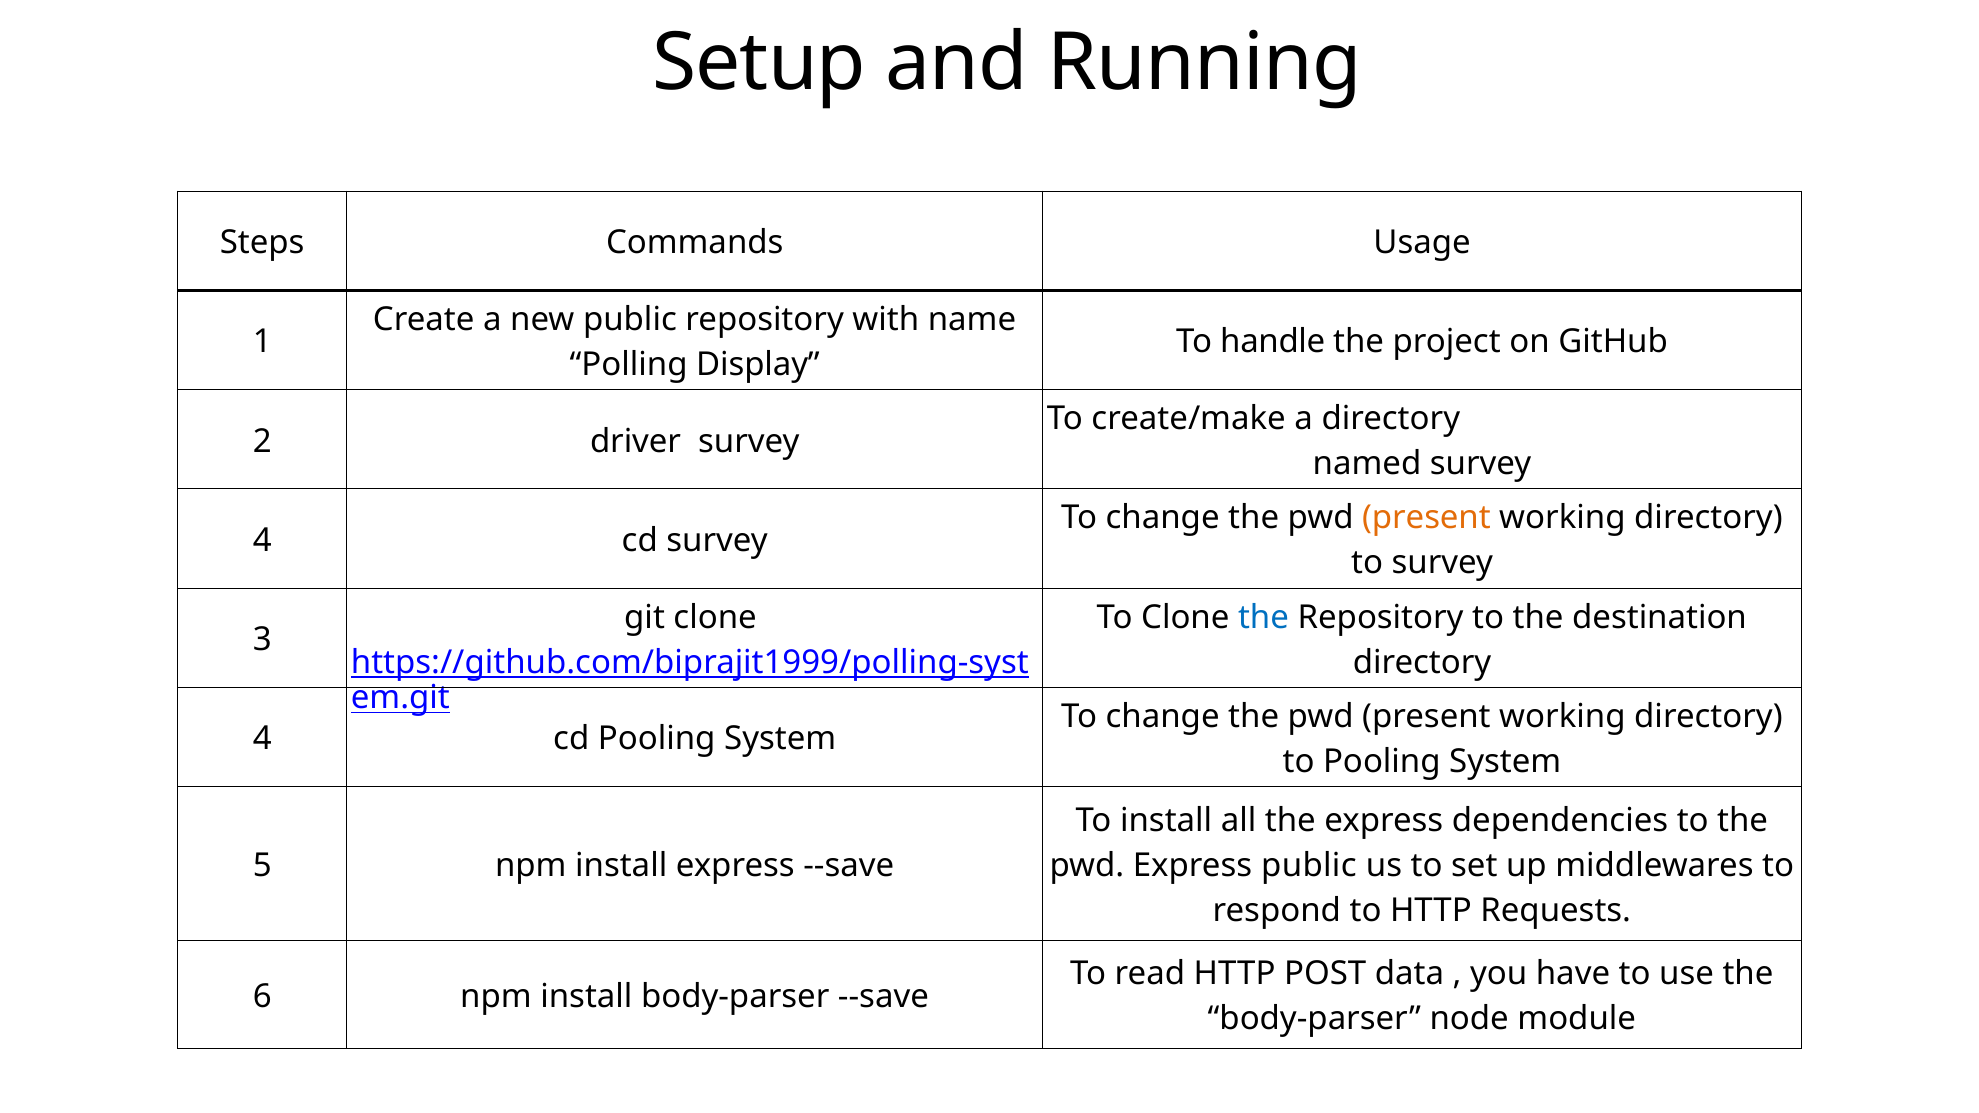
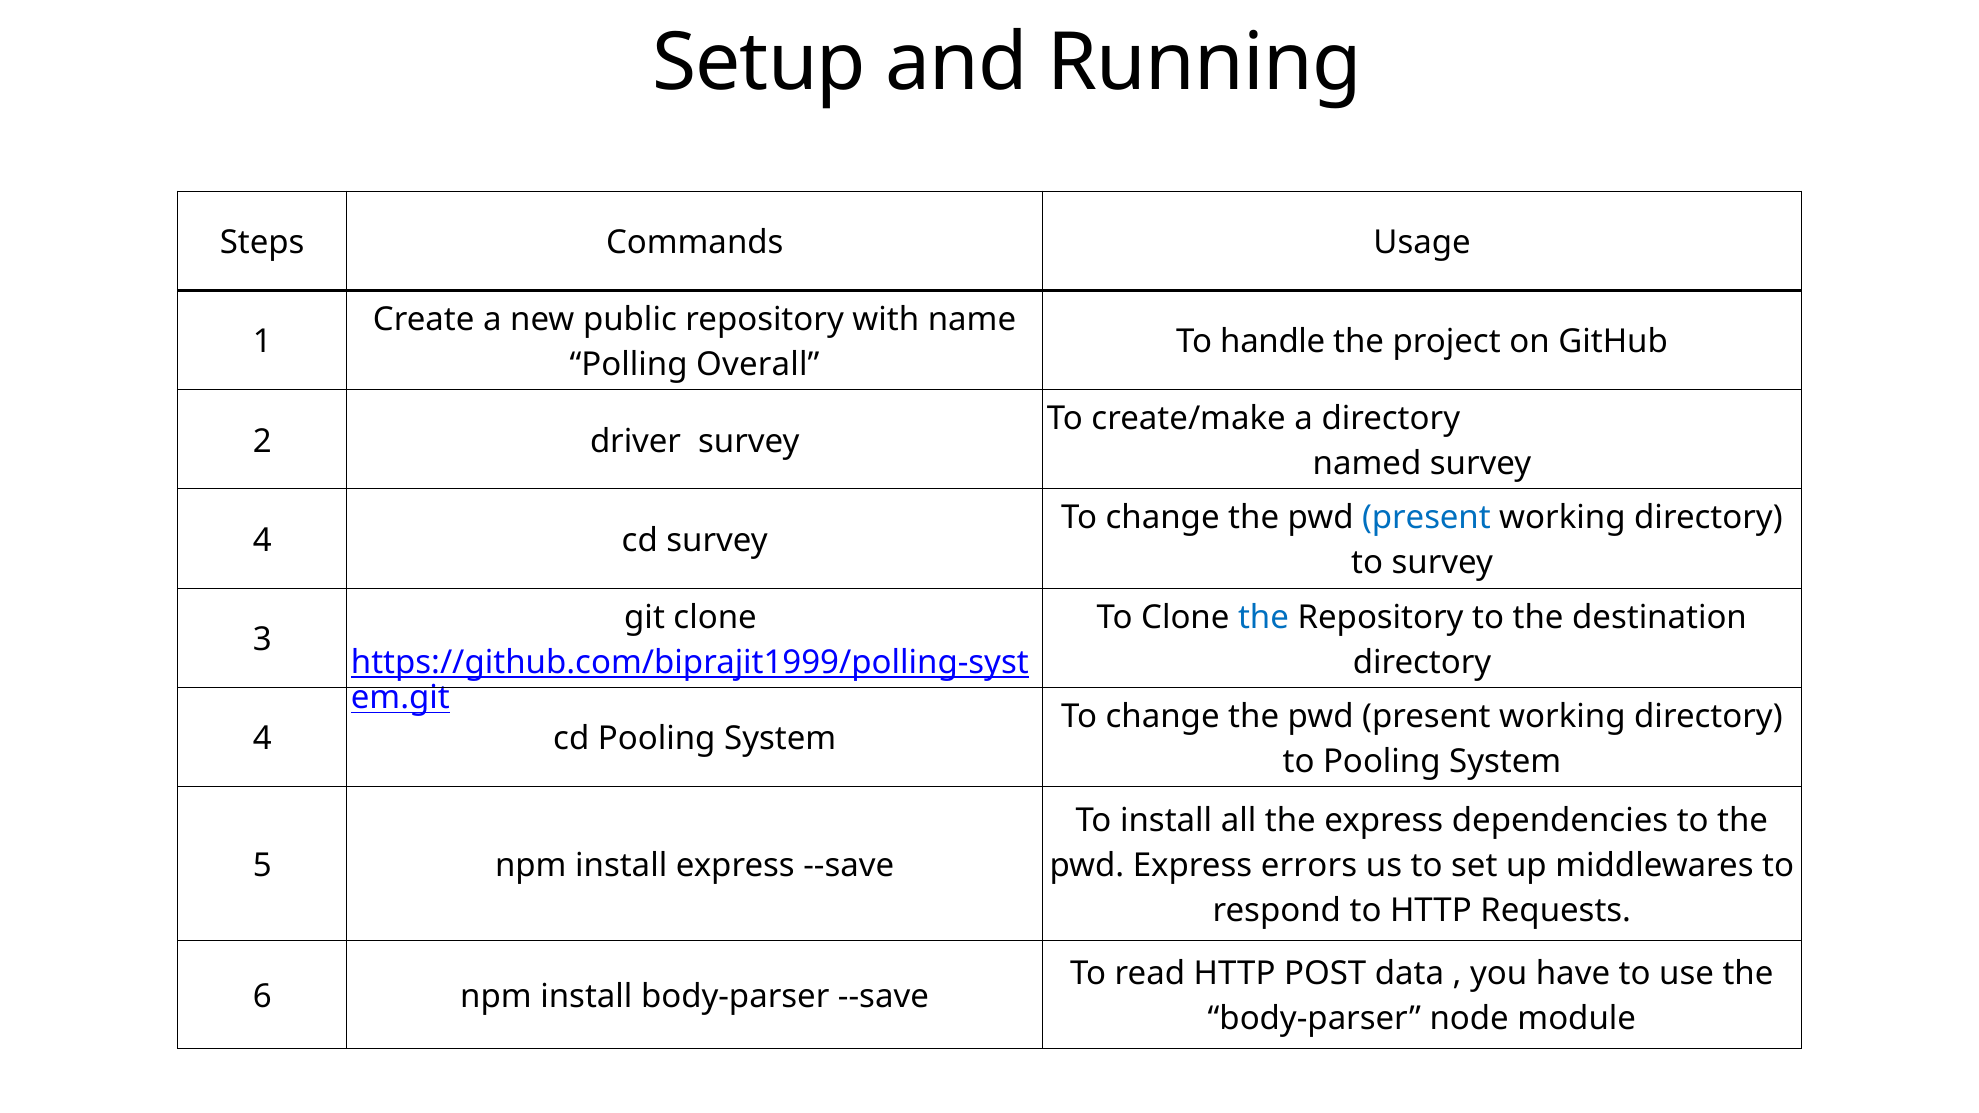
Display: Display -> Overall
present at (1426, 518) colour: orange -> blue
Express public: public -> errors
